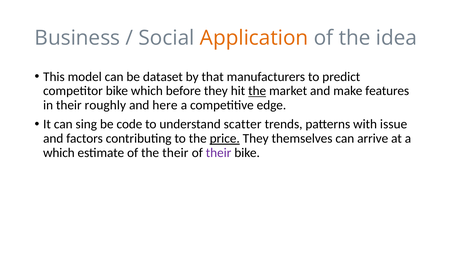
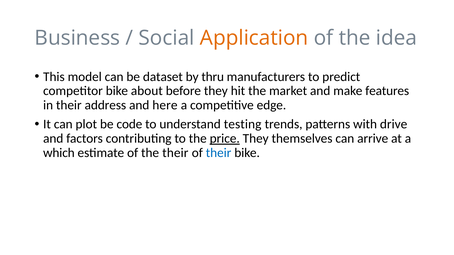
that: that -> thru
bike which: which -> about
the at (257, 91) underline: present -> none
roughly: roughly -> address
sing: sing -> plot
scatter: scatter -> testing
issue: issue -> drive
their at (219, 153) colour: purple -> blue
